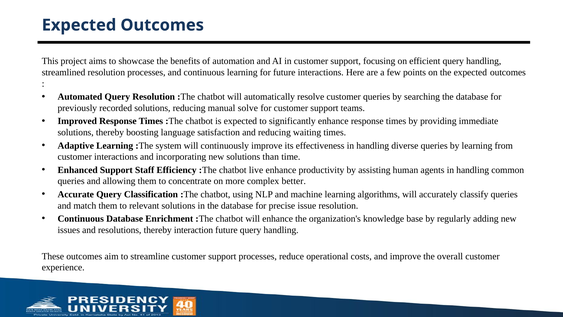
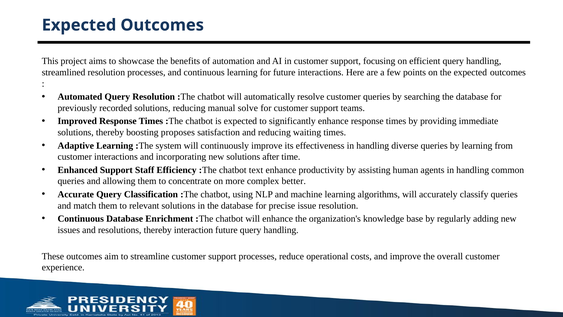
language: language -> proposes
than: than -> after
live: live -> text
